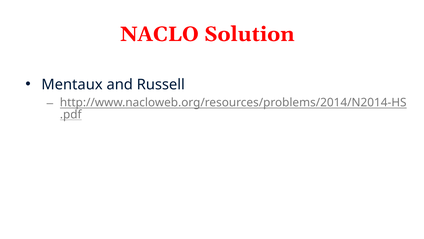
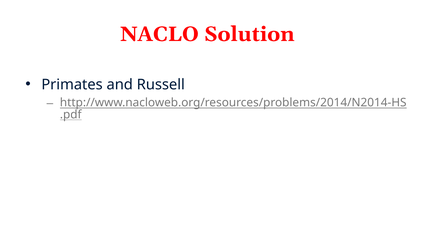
Mentaux: Mentaux -> Primates
